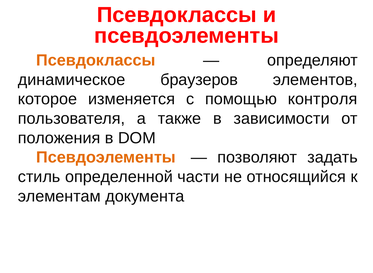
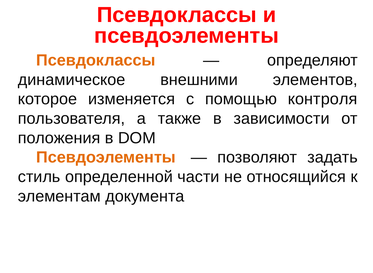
браузеров: браузеров -> внешними
